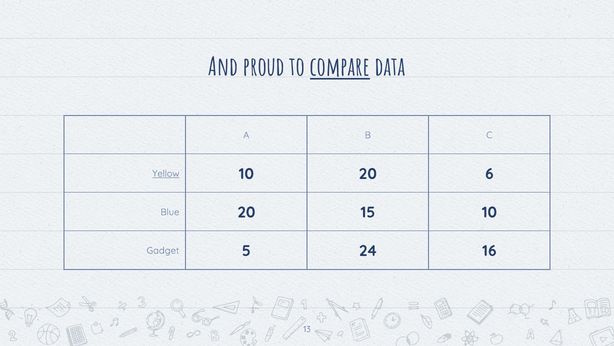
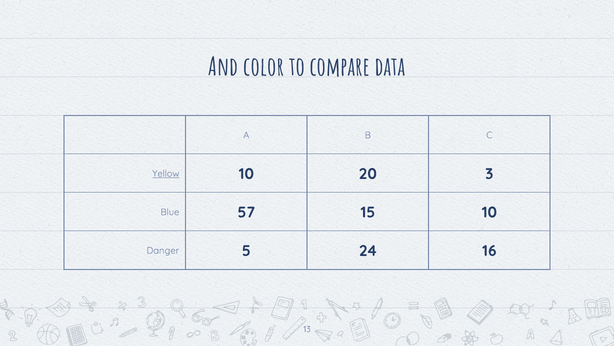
proud: proud -> color
compare underline: present -> none
6: 6 -> 3
Blue 20: 20 -> 57
Gadget: Gadget -> Danger
